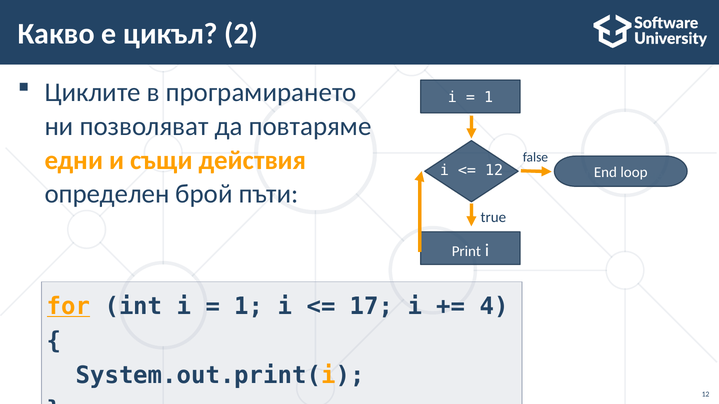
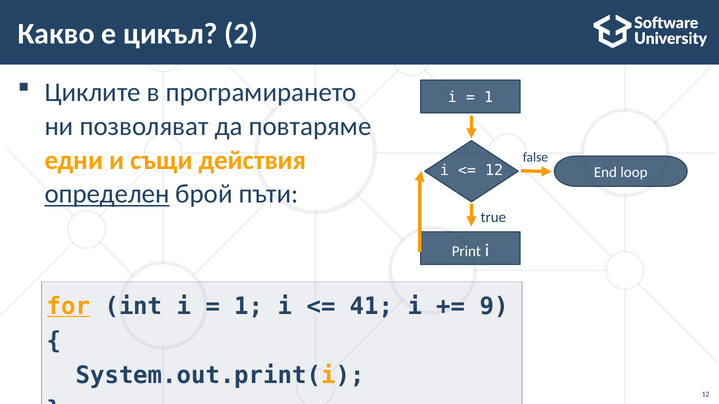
определен underline: none -> present
17: 17 -> 41
4: 4 -> 9
